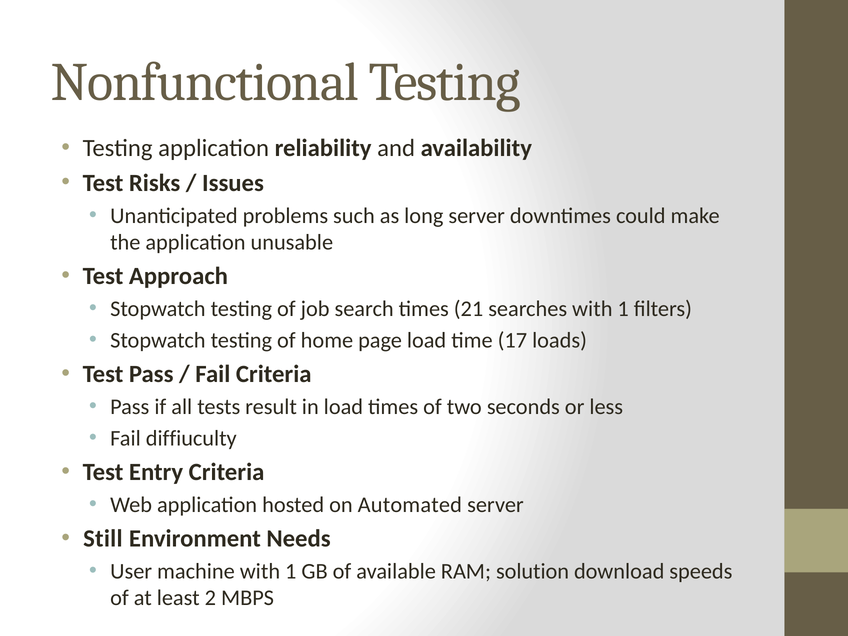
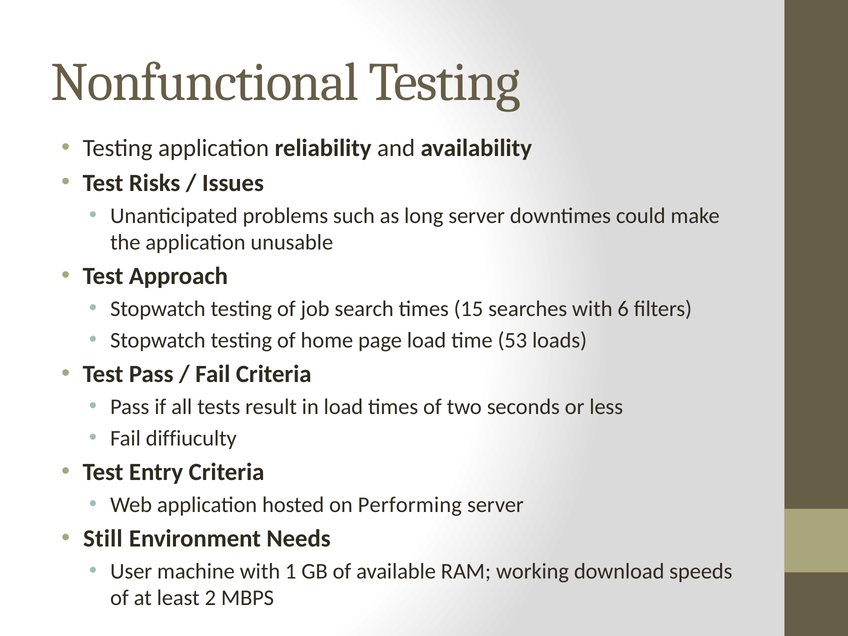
21: 21 -> 15
searches with 1: 1 -> 6
17: 17 -> 53
Automated: Automated -> Performing
solution: solution -> working
